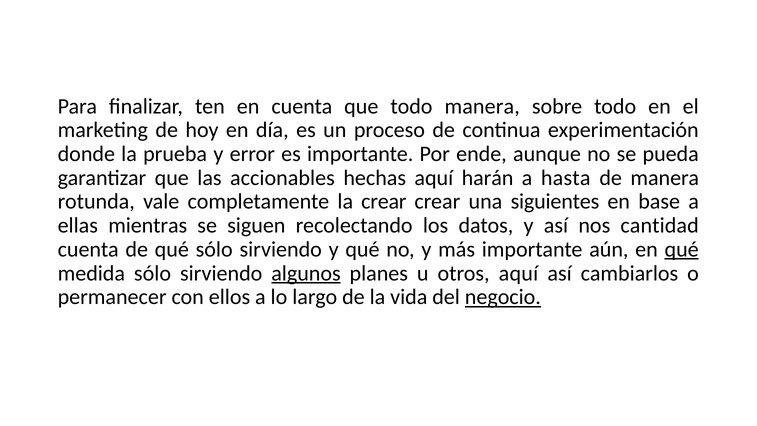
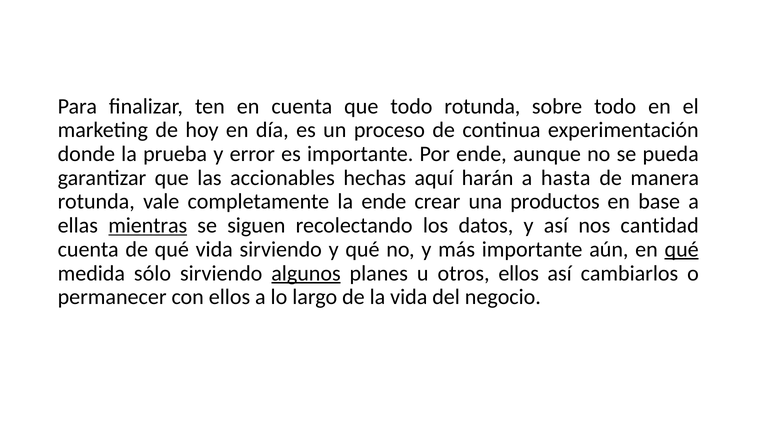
todo manera: manera -> rotunda
la crear: crear -> ende
siguientes: siguientes -> productos
mientras underline: none -> present
qué sólo: sólo -> vida
otros aquí: aquí -> ellos
negocio underline: present -> none
